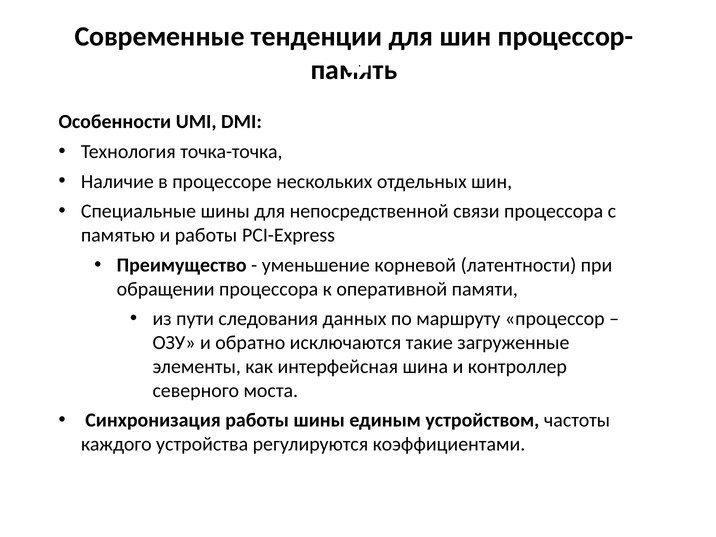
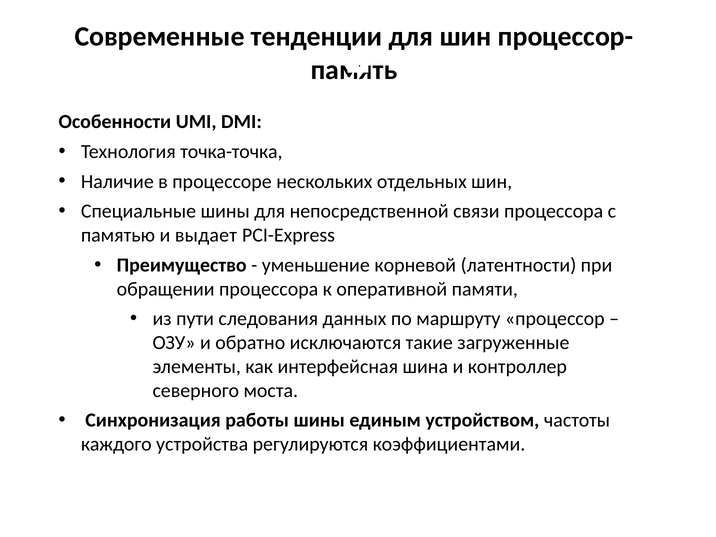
и работы: работы -> выдает
